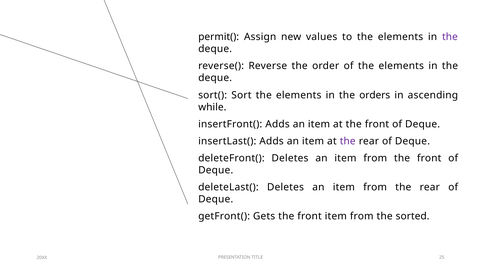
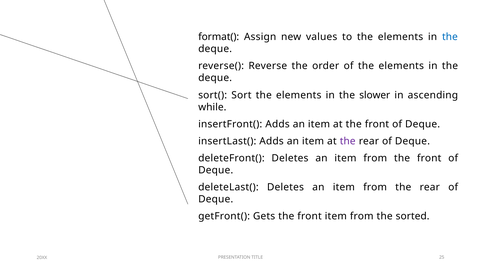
permit(: permit( -> format(
the at (450, 37) colour: purple -> blue
orders: orders -> slower
